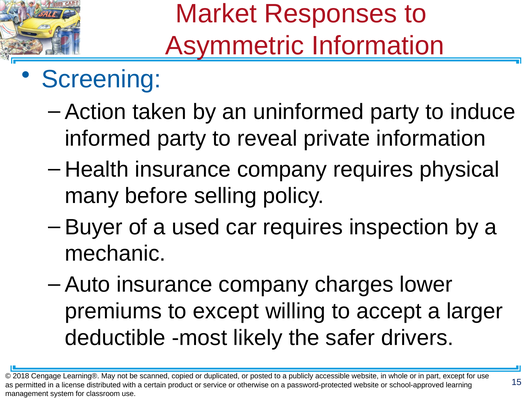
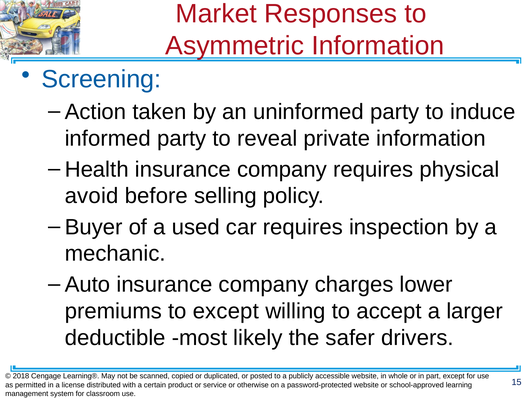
many: many -> avoid
